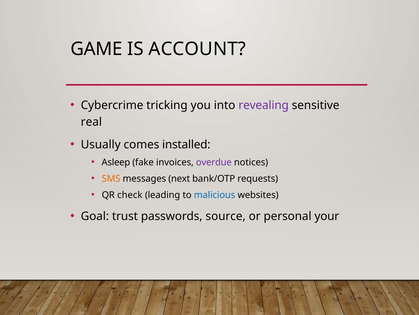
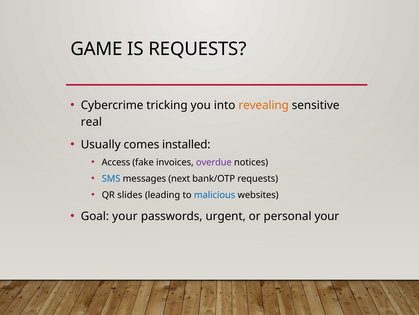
IS ACCOUNT: ACCOUNT -> REQUESTS
revealing colour: purple -> orange
Asleep: Asleep -> Access
SMS colour: orange -> blue
check: check -> slides
Goal trust: trust -> your
source: source -> urgent
